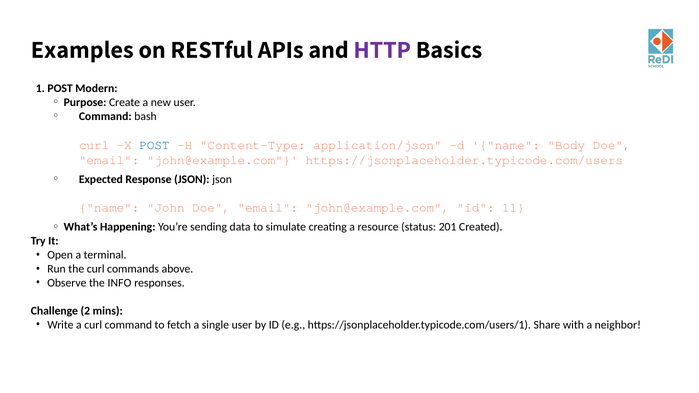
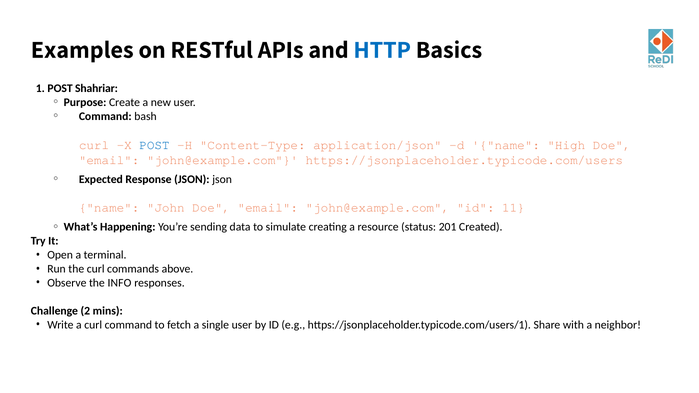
HTTP colour: purple -> blue
Modern: Modern -> Shahriar
Body: Body -> High
